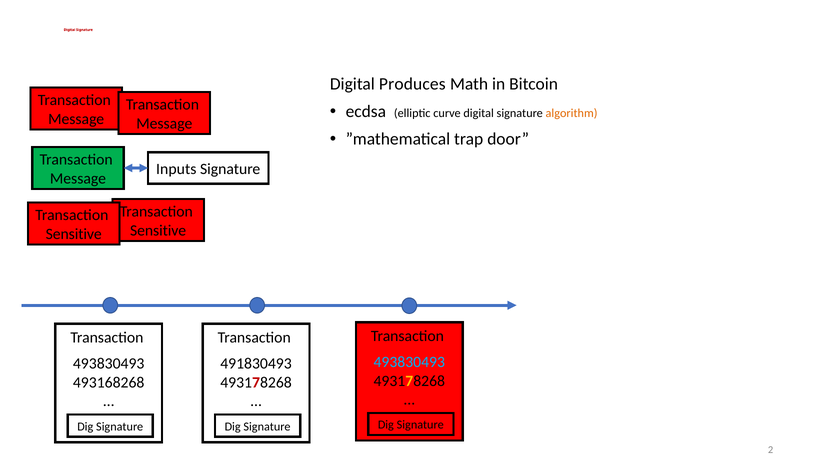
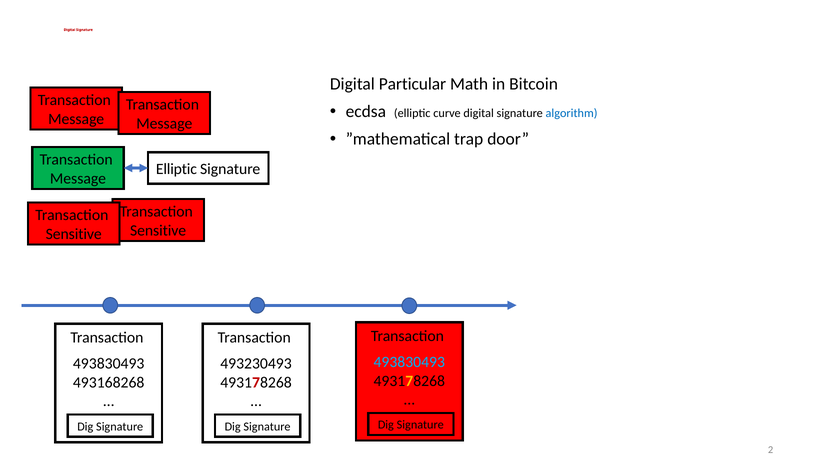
Produces: Produces -> Particular
algorithm colour: orange -> blue
Inputs at (176, 169): Inputs -> Elliptic
491830493: 491830493 -> 493230493
